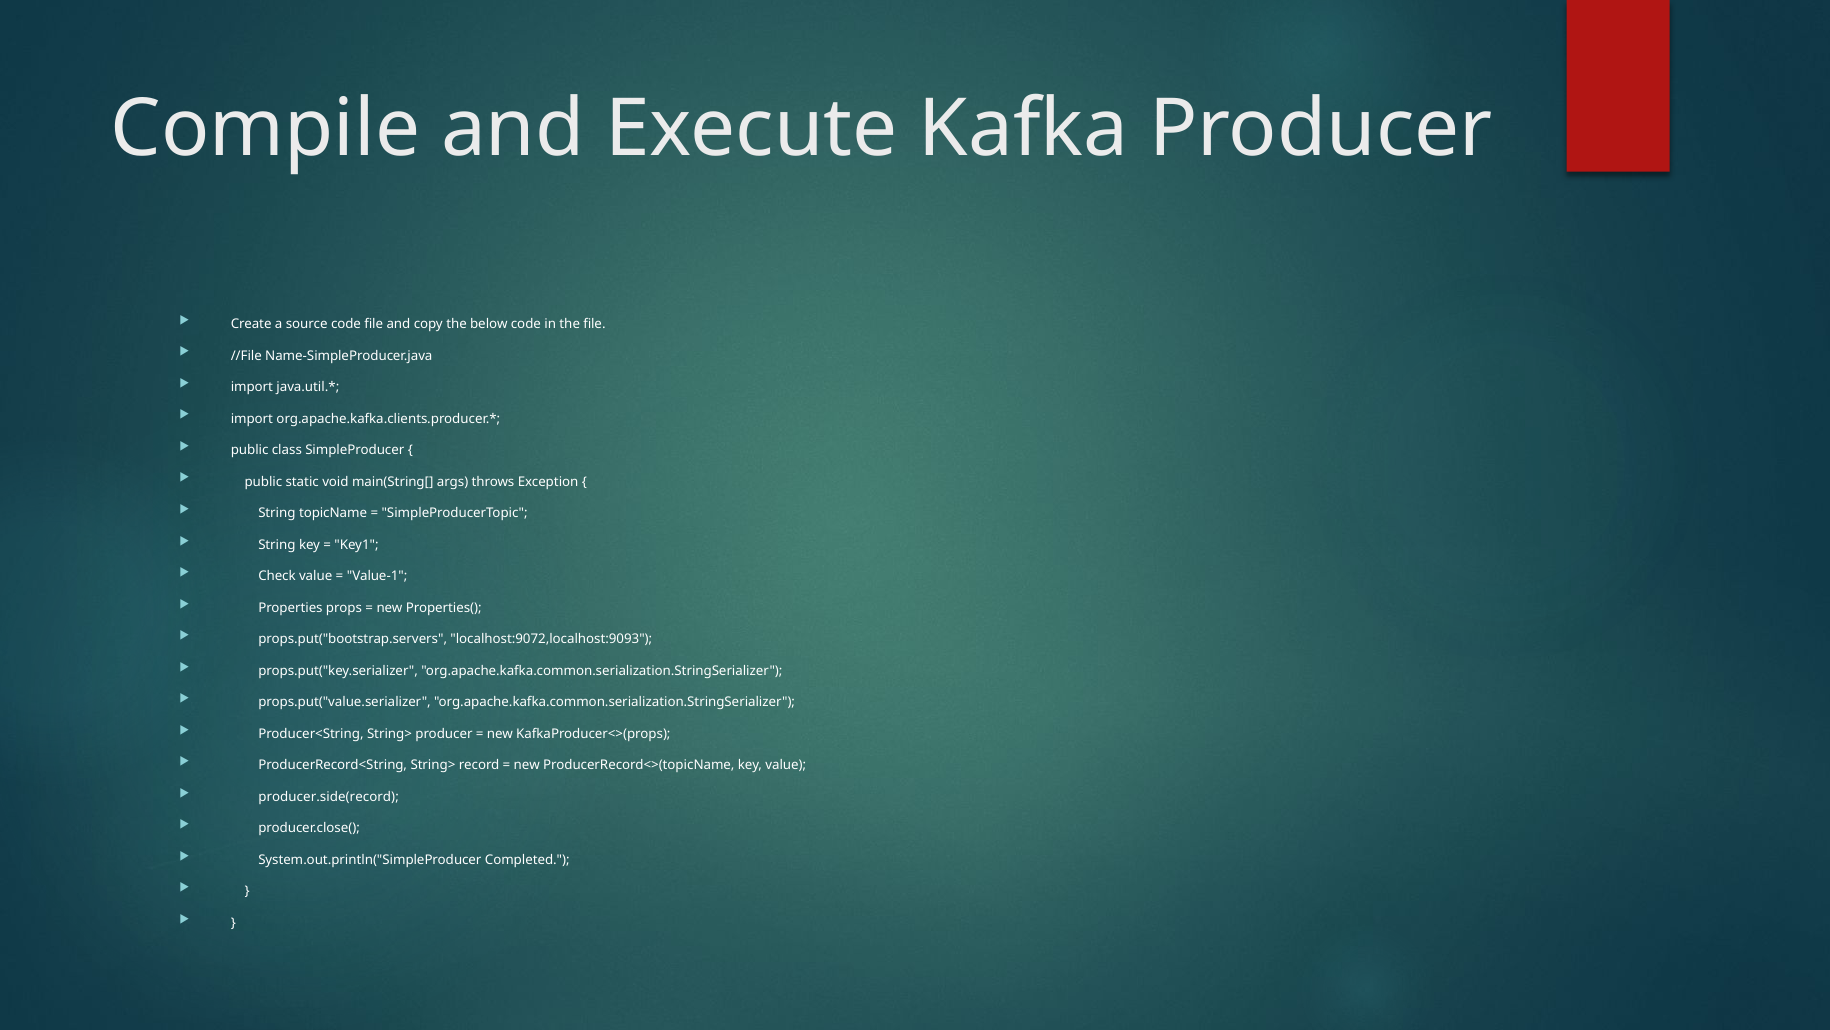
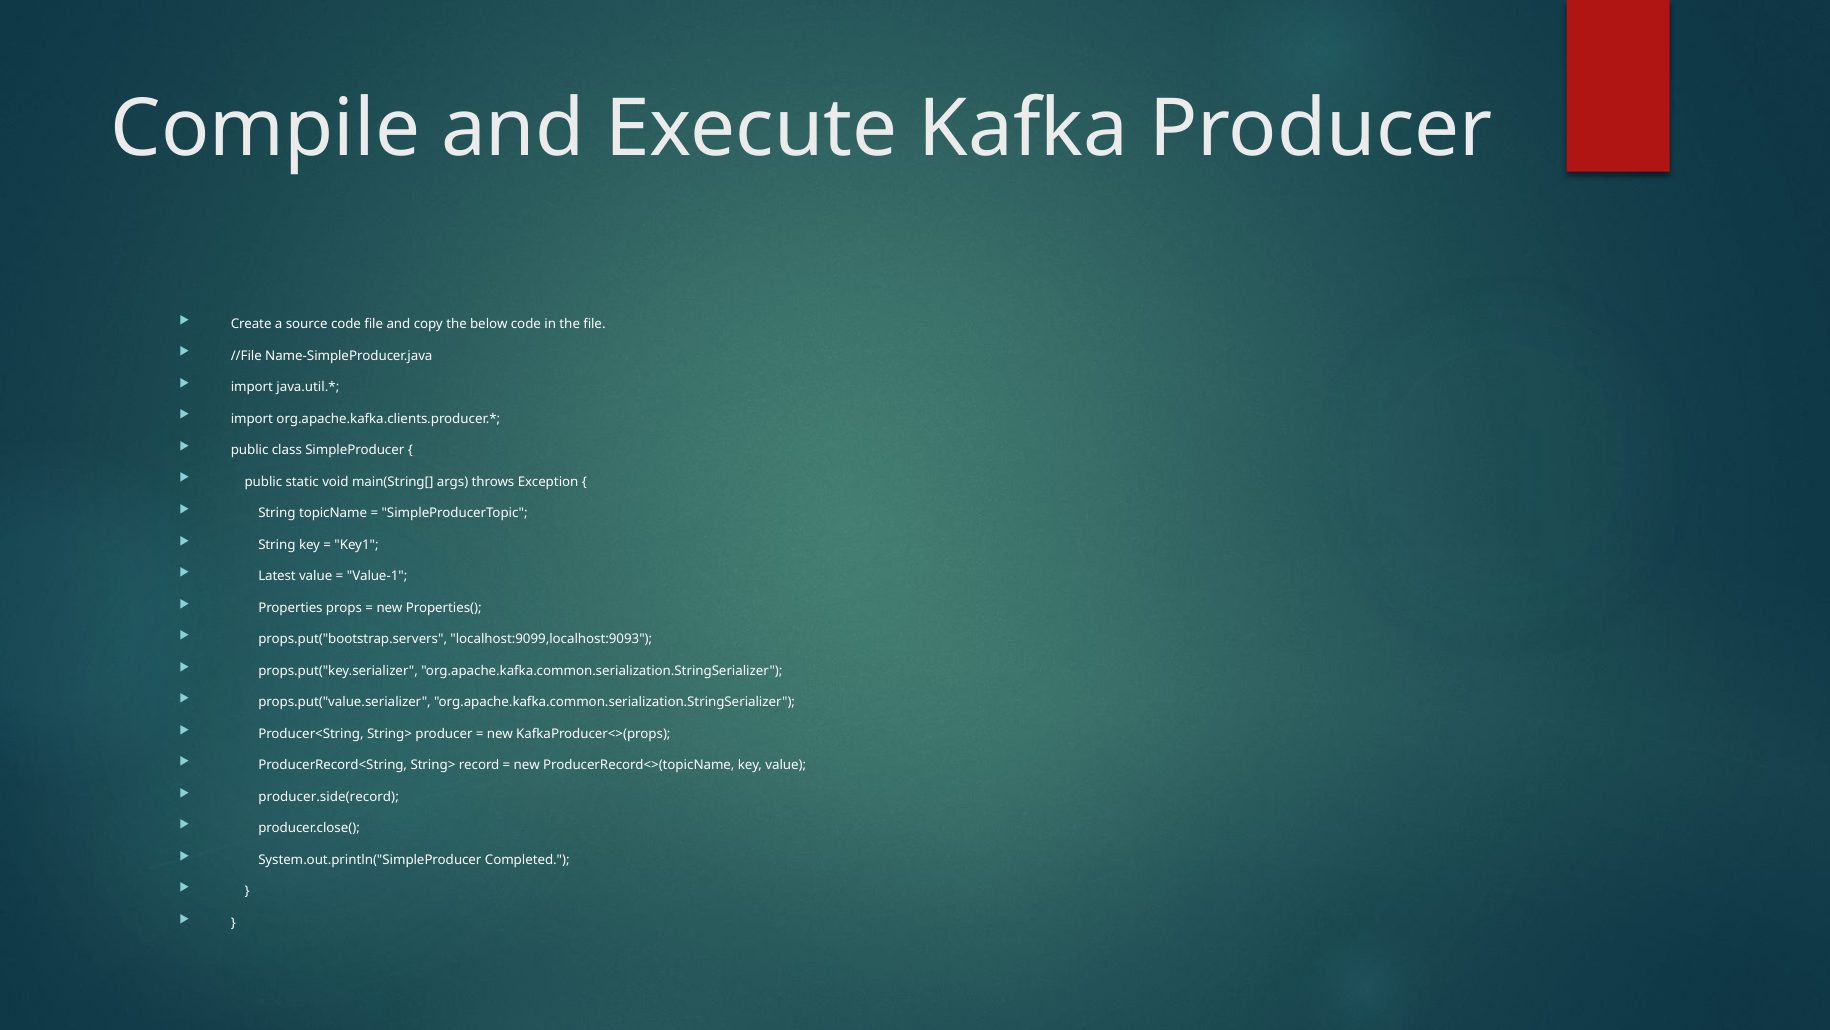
Check: Check -> Latest
localhost:9072,localhost:9093: localhost:9072,localhost:9093 -> localhost:9099,localhost:9093
